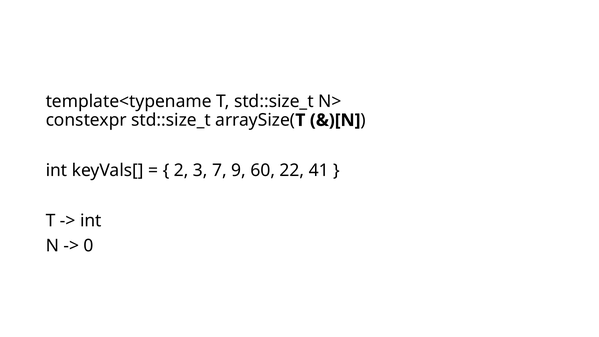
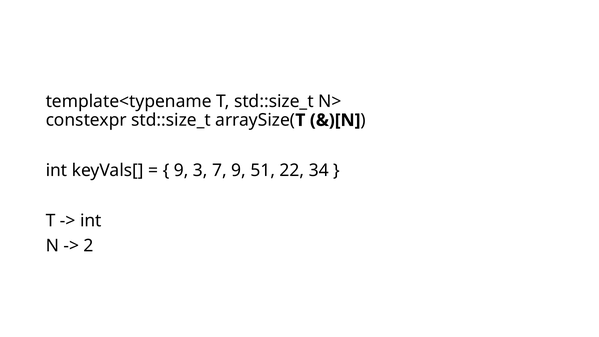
2 at (181, 170): 2 -> 9
60: 60 -> 51
41: 41 -> 34
0: 0 -> 2
